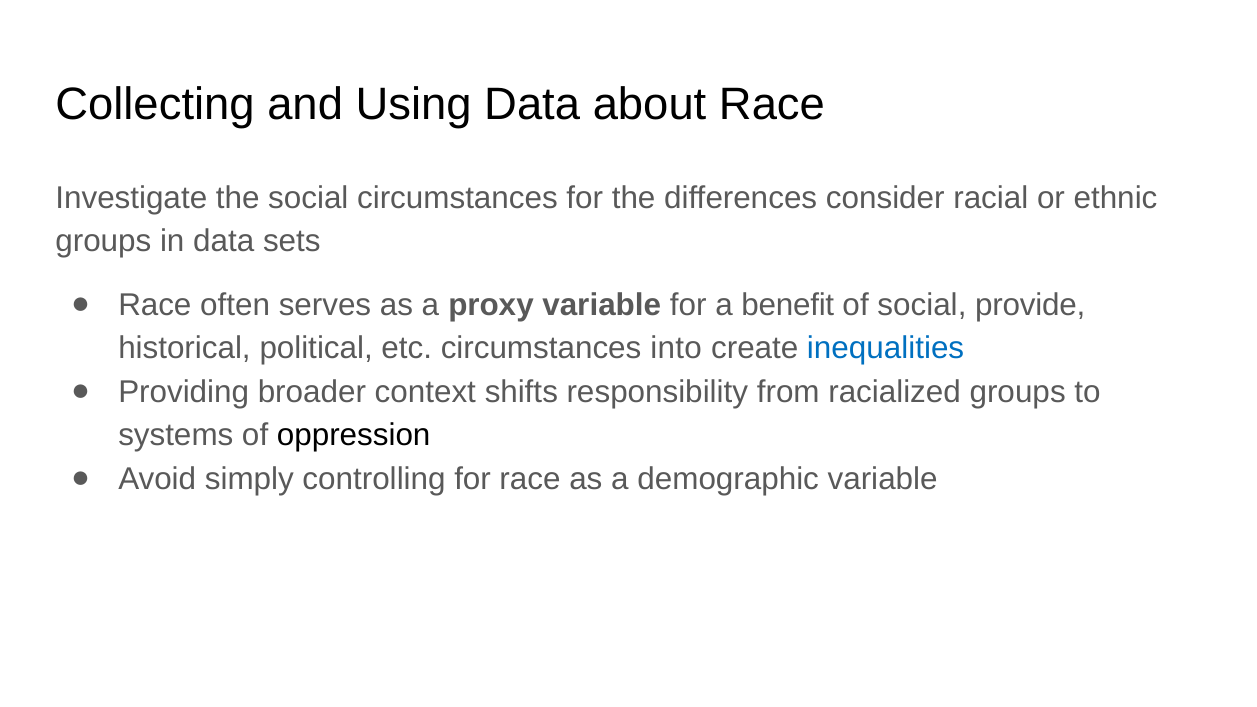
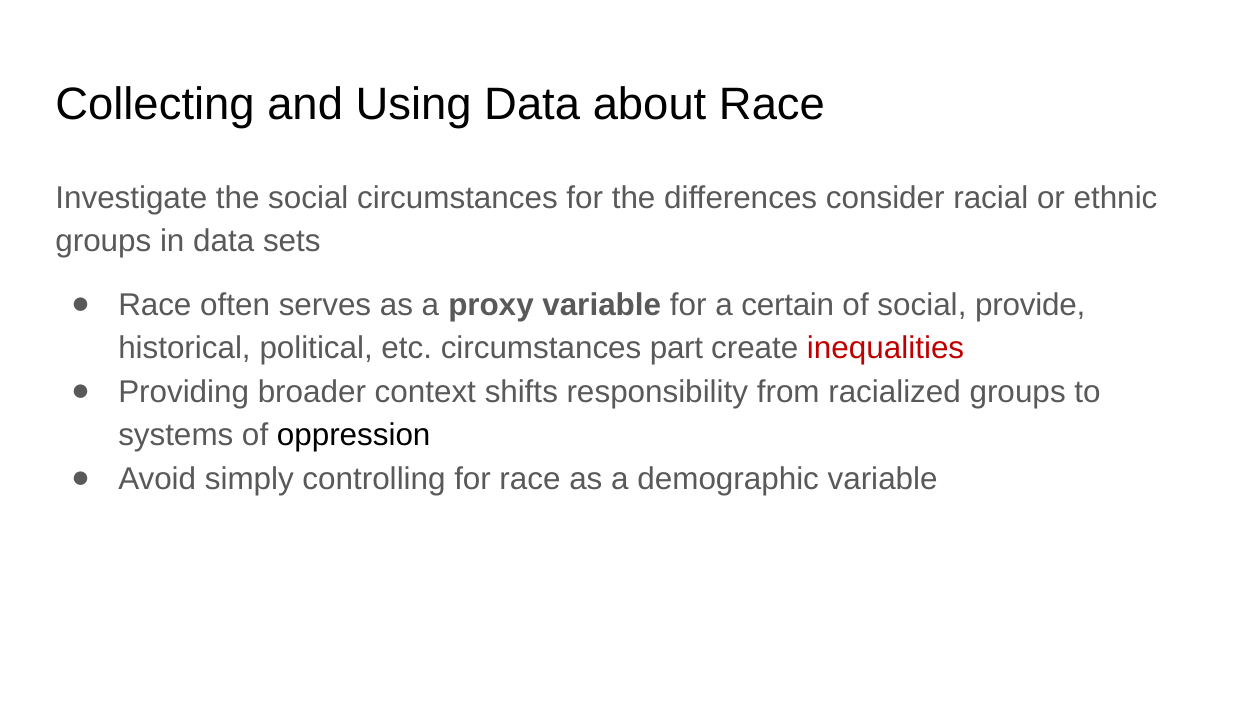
benefit: benefit -> certain
into: into -> part
inequalities colour: blue -> red
